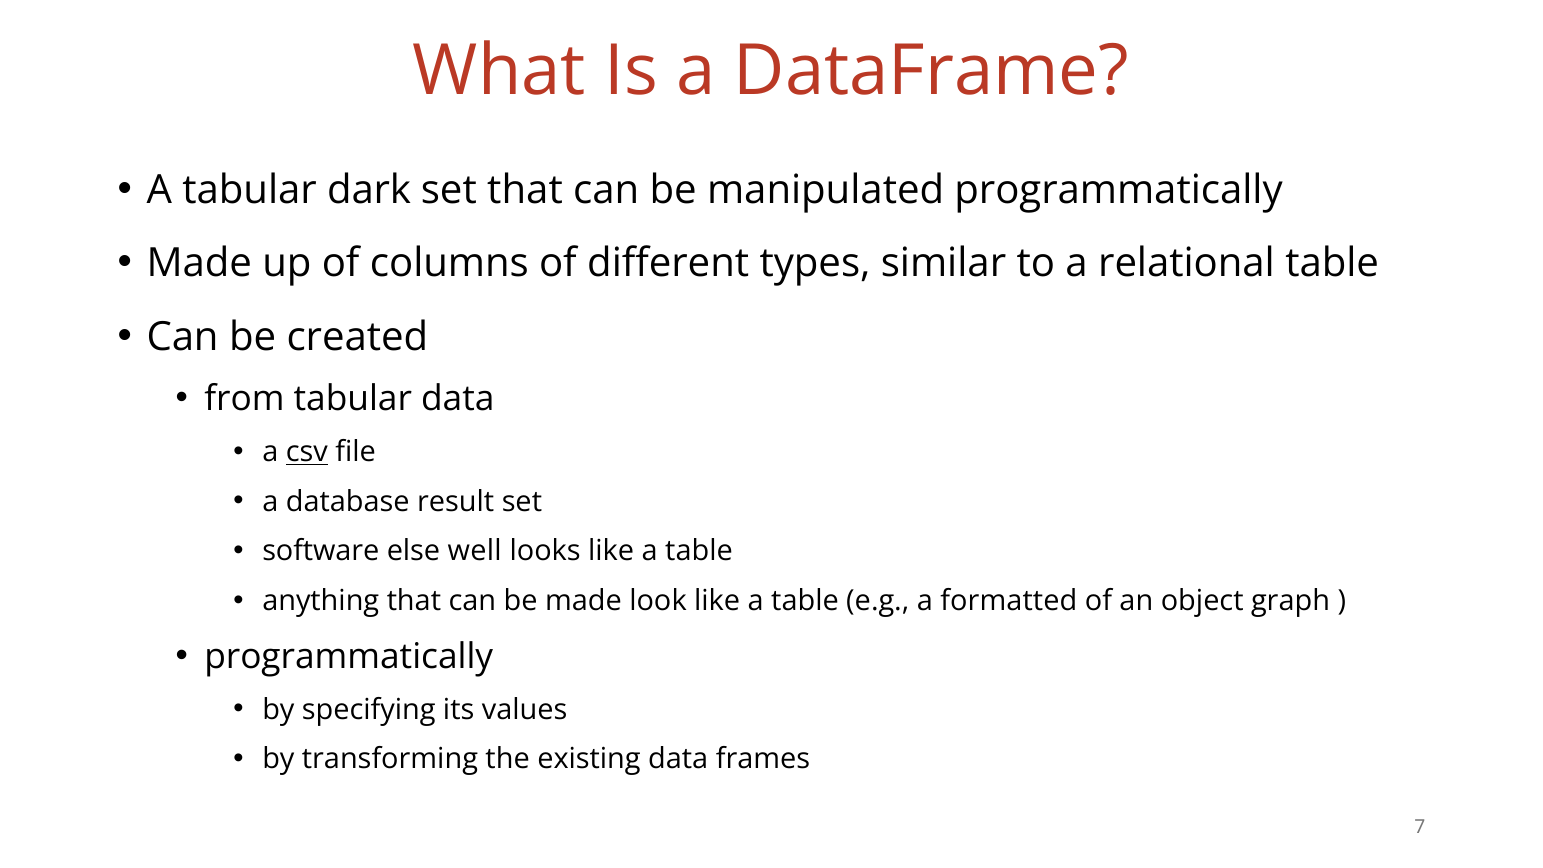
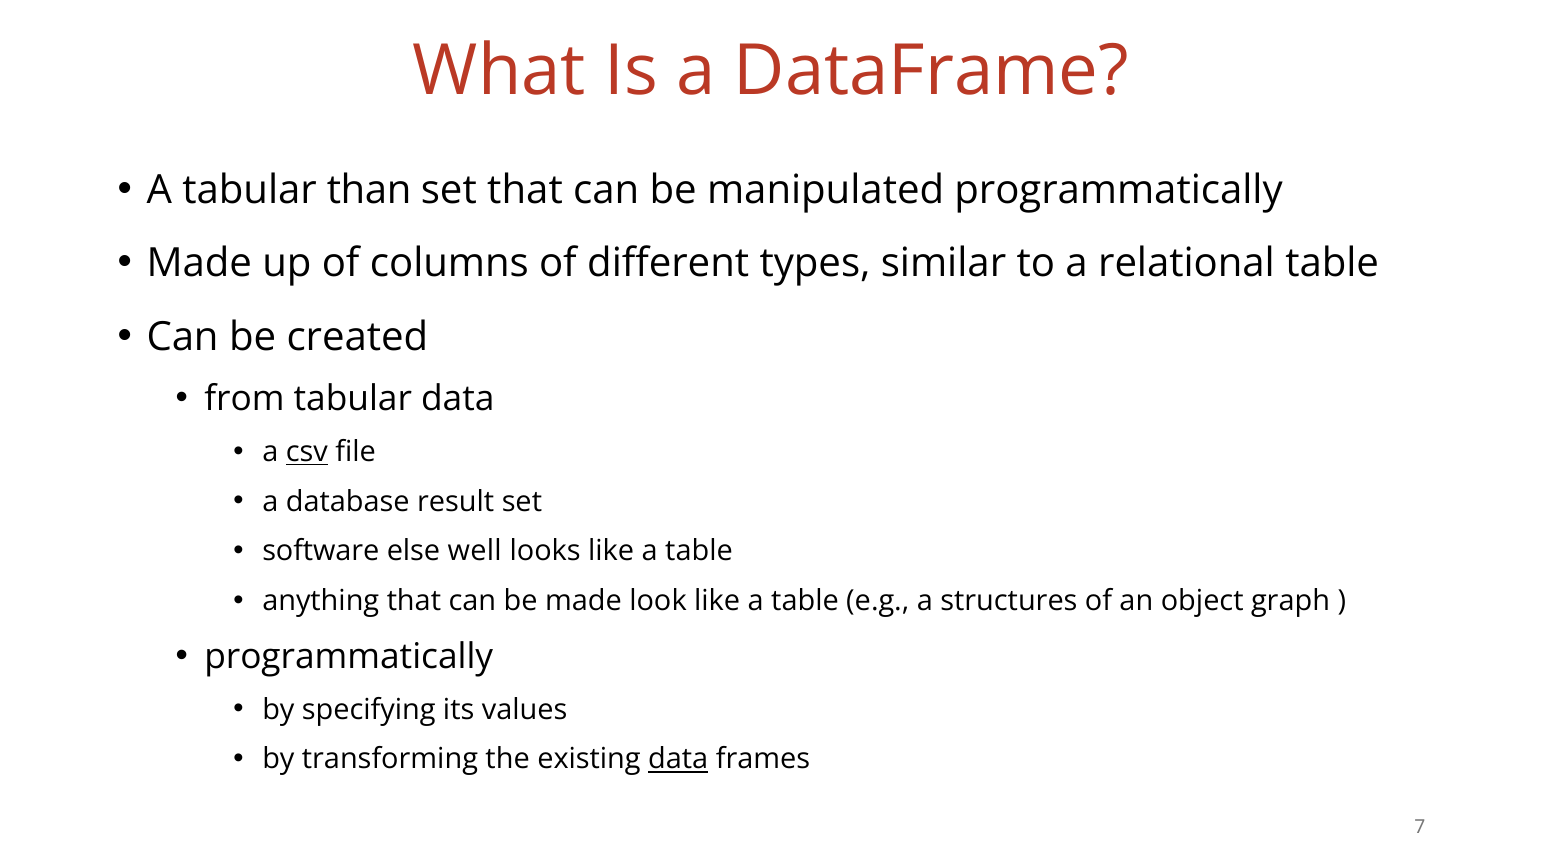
dark: dark -> than
formatted: formatted -> structures
data at (678, 759) underline: none -> present
